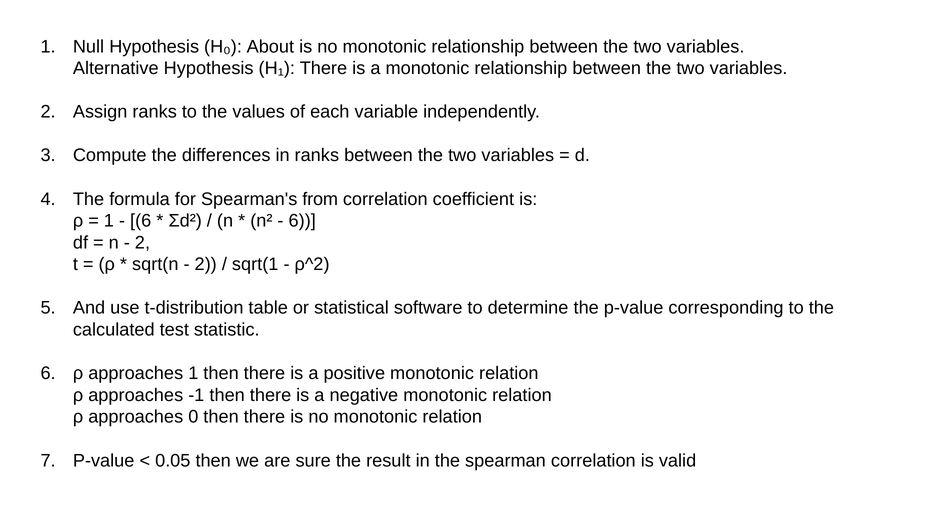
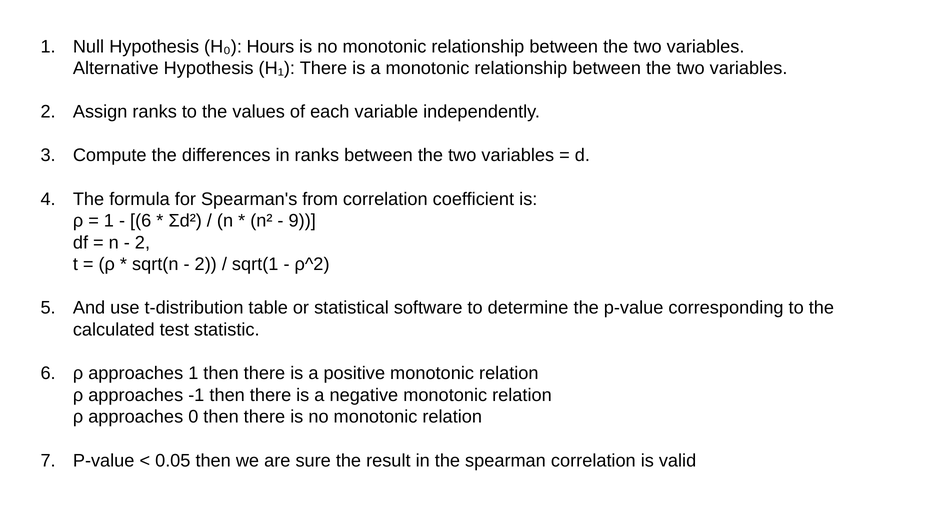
About: About -> Hours
6 at (302, 221): 6 -> 9
